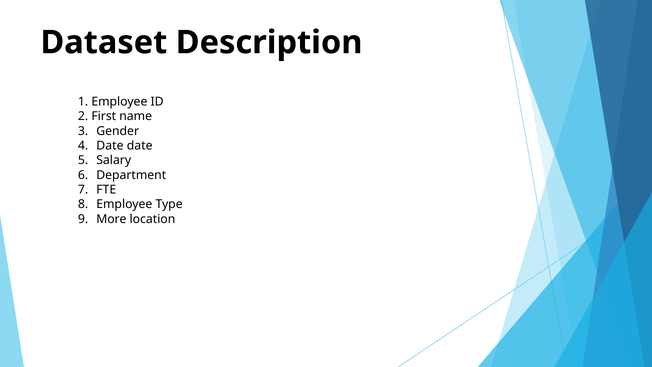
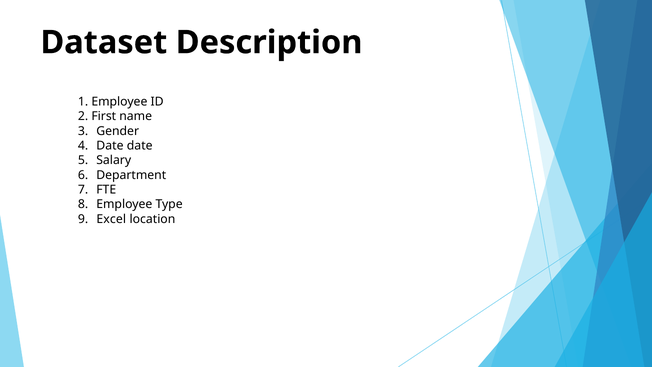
More: More -> Excel
